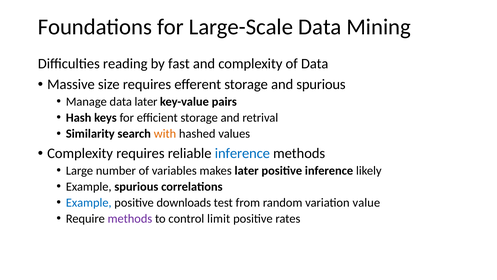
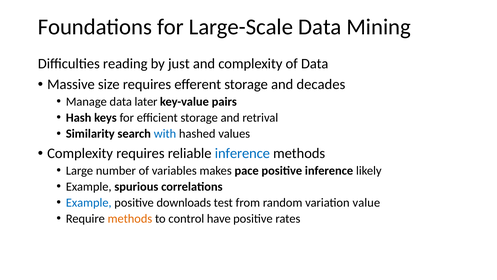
fast: fast -> just
and spurious: spurious -> decades
with colour: orange -> blue
makes later: later -> pace
methods at (130, 218) colour: purple -> orange
limit: limit -> have
